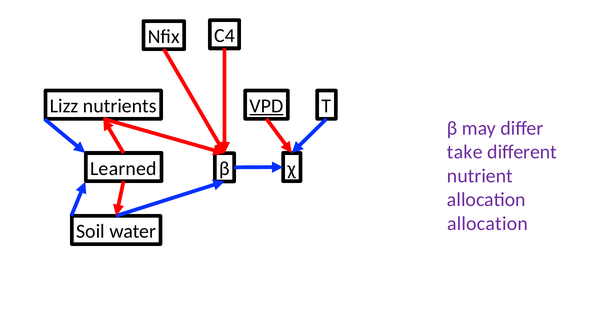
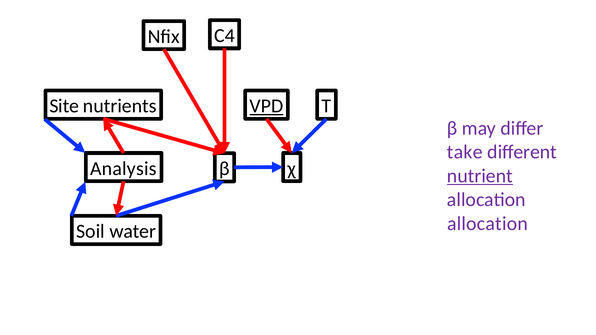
Lizz: Lizz -> Site
Learned: Learned -> Analysis
nutrient underline: none -> present
